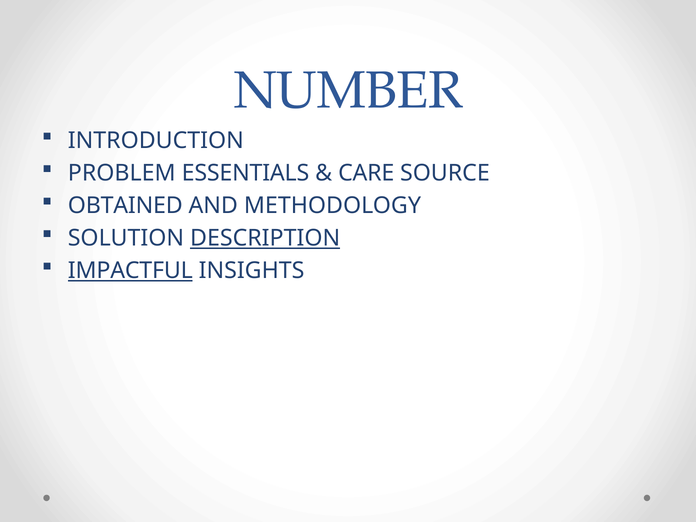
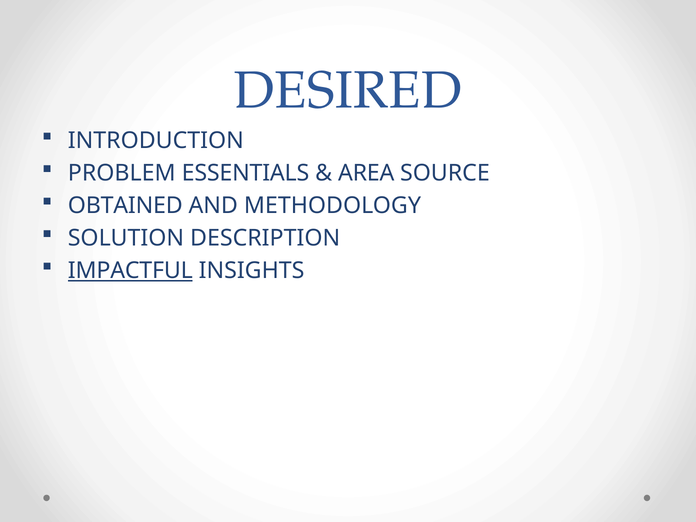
NUMBER: NUMBER -> DESIRED
CARE: CARE -> AREA
DESCRIPTION underline: present -> none
